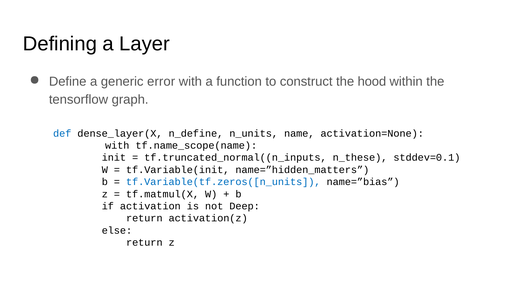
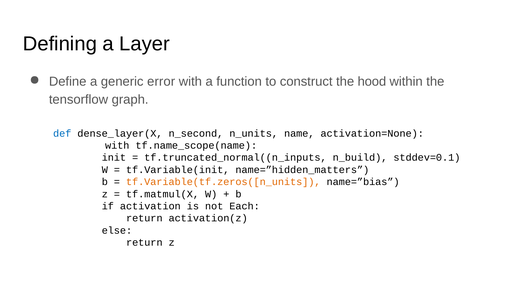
n_define: n_define -> n_second
n_these: n_these -> n_build
tf.Variable(tf.zeros([n_units colour: blue -> orange
Deep: Deep -> Each
